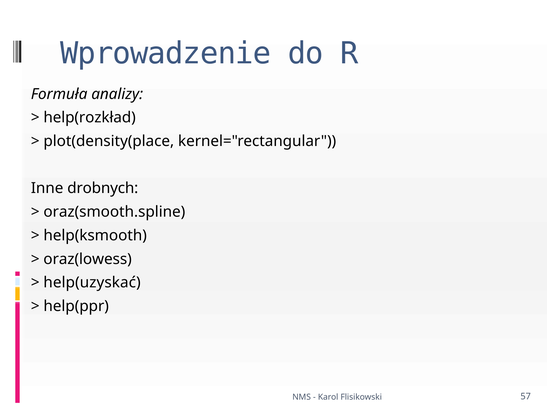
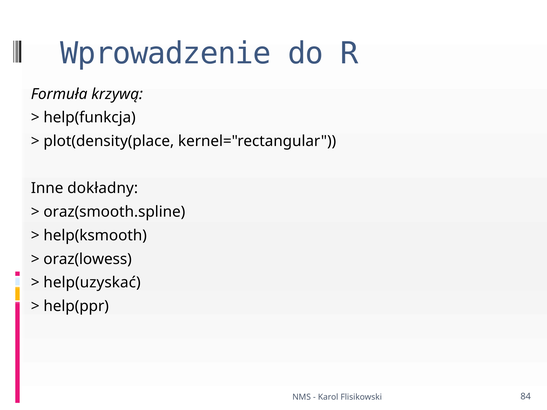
analizy: analizy -> krzywą
help(rozkład: help(rozkład -> help(funkcja
drobnych: drobnych -> dokładny
57: 57 -> 84
